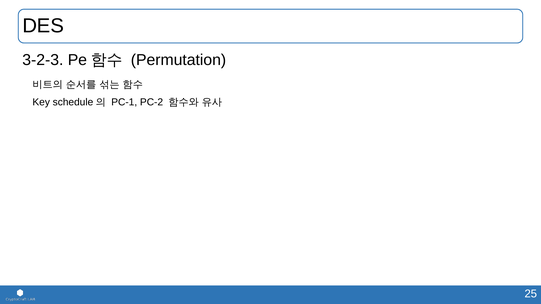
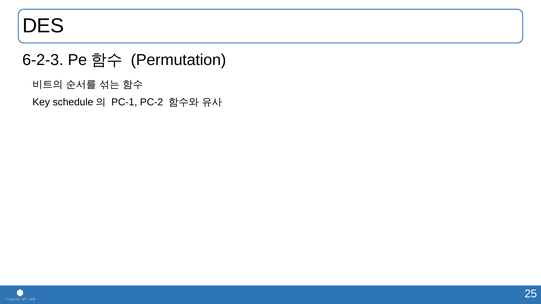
3-2-3: 3-2-3 -> 6-2-3
